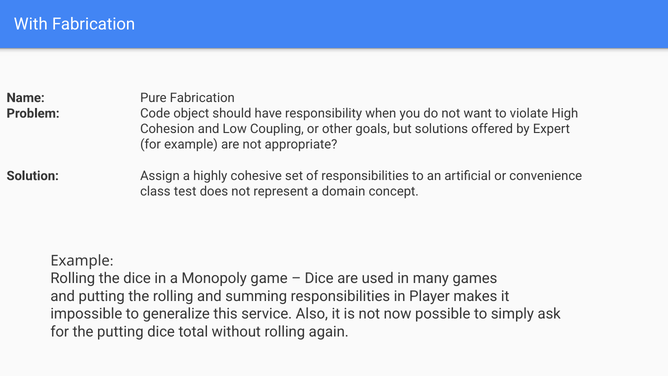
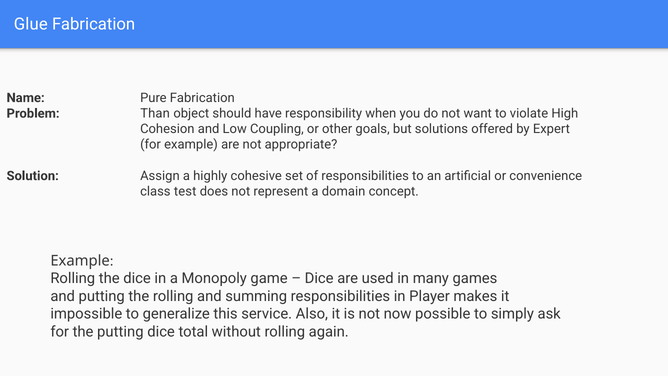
With: With -> Glue
Code: Code -> Than
